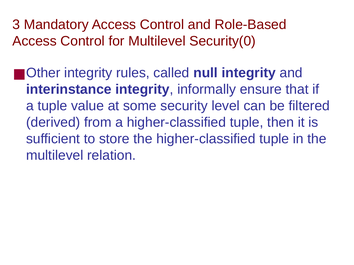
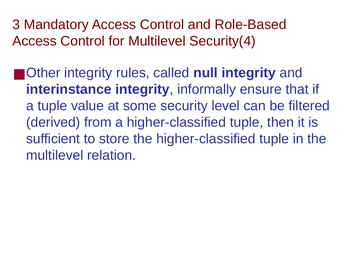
Security(0: Security(0 -> Security(4
